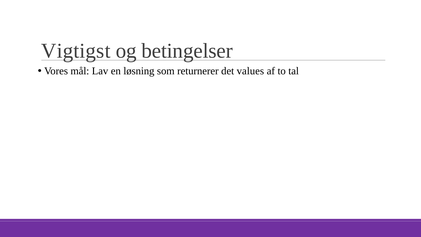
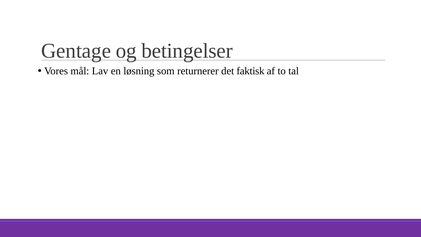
Vigtigst: Vigtigst -> Gentage
values: values -> faktisk
